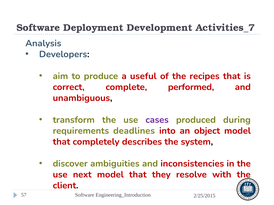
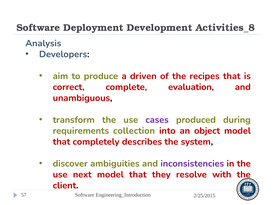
Activities_7: Activities_7 -> Activities_8
useful: useful -> driven
performed: performed -> evaluation
deadlines: deadlines -> collection
inconsistencies colour: red -> purple
